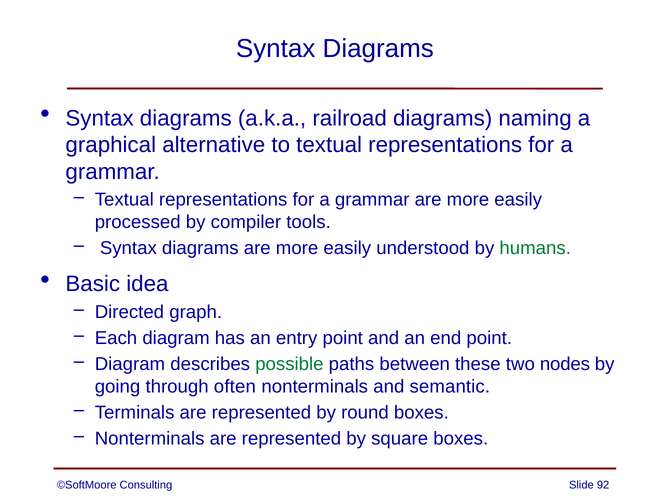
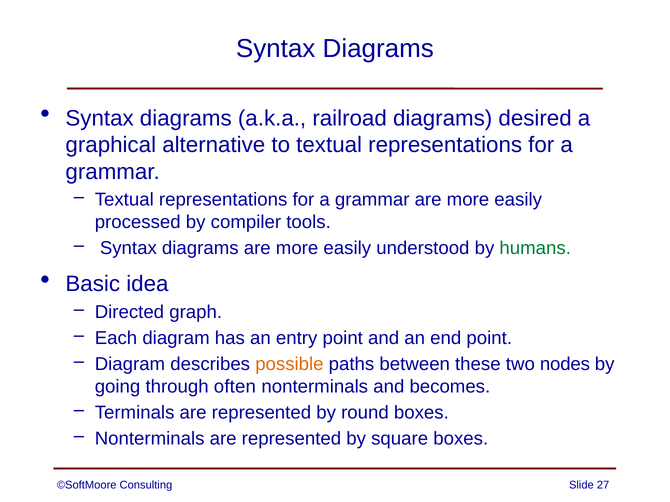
naming: naming -> desired
possible colour: green -> orange
semantic: semantic -> becomes
92: 92 -> 27
